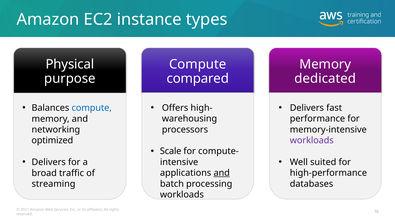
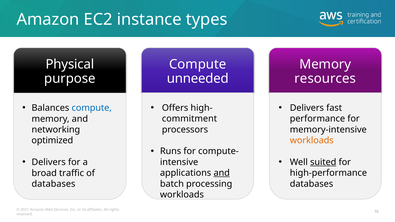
compared: compared -> unneeded
dedicated: dedicated -> resources
warehousing: warehousing -> commitment
workloads at (312, 141) colour: purple -> orange
Scale: Scale -> Runs
suited underline: none -> present
streaming at (54, 184): streaming -> databases
